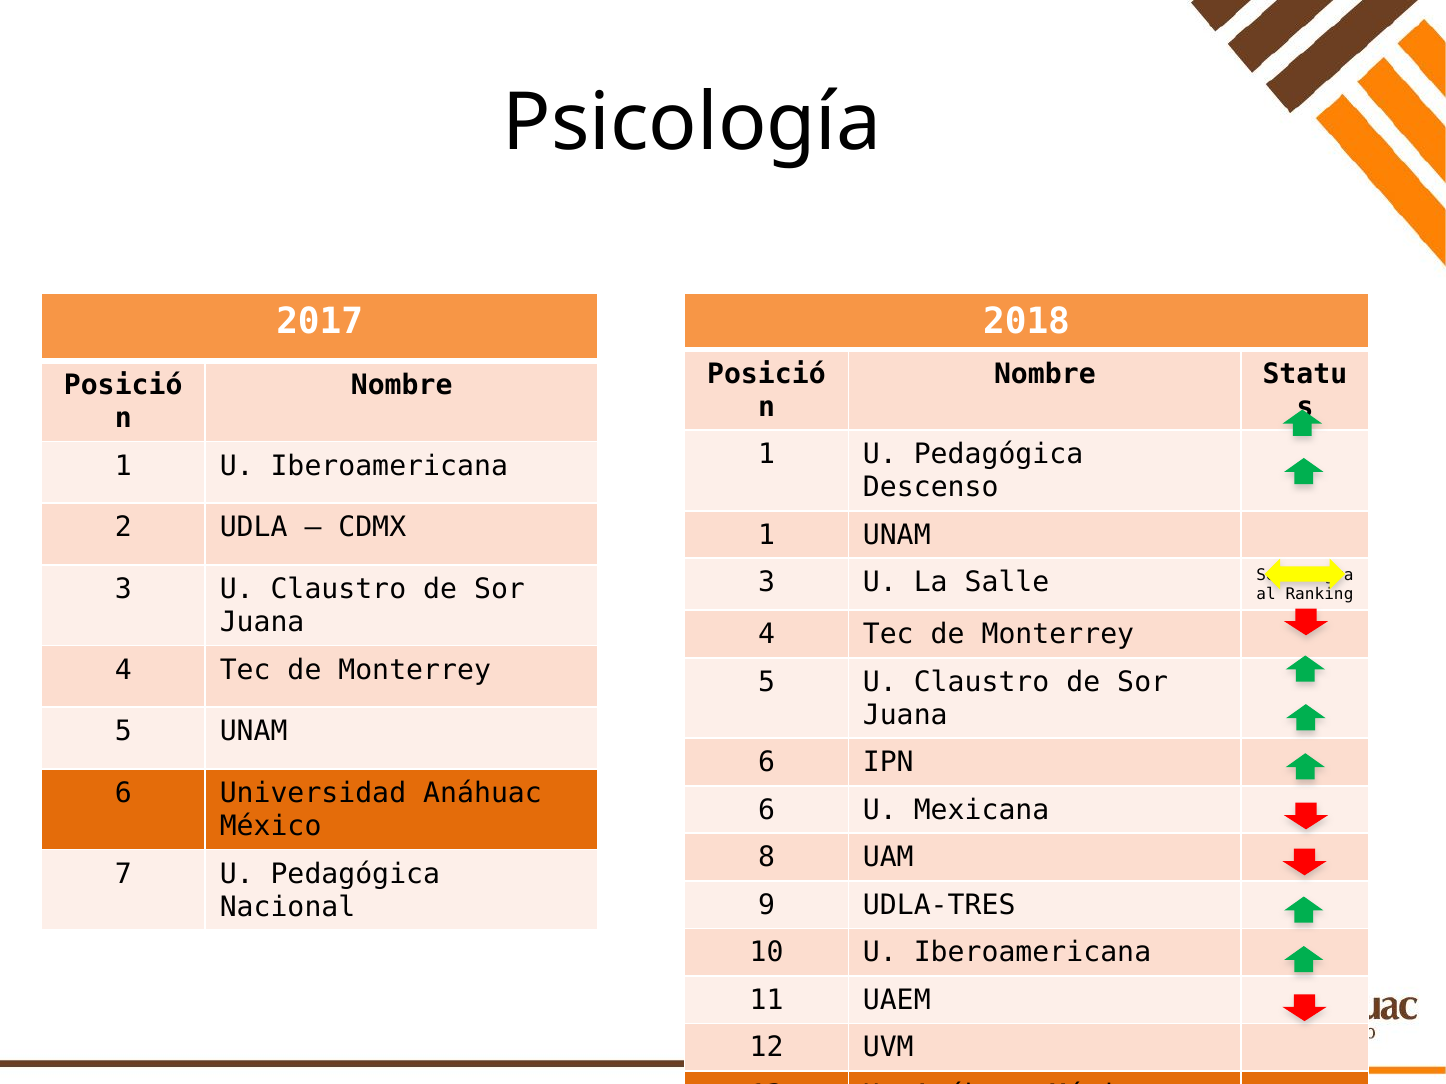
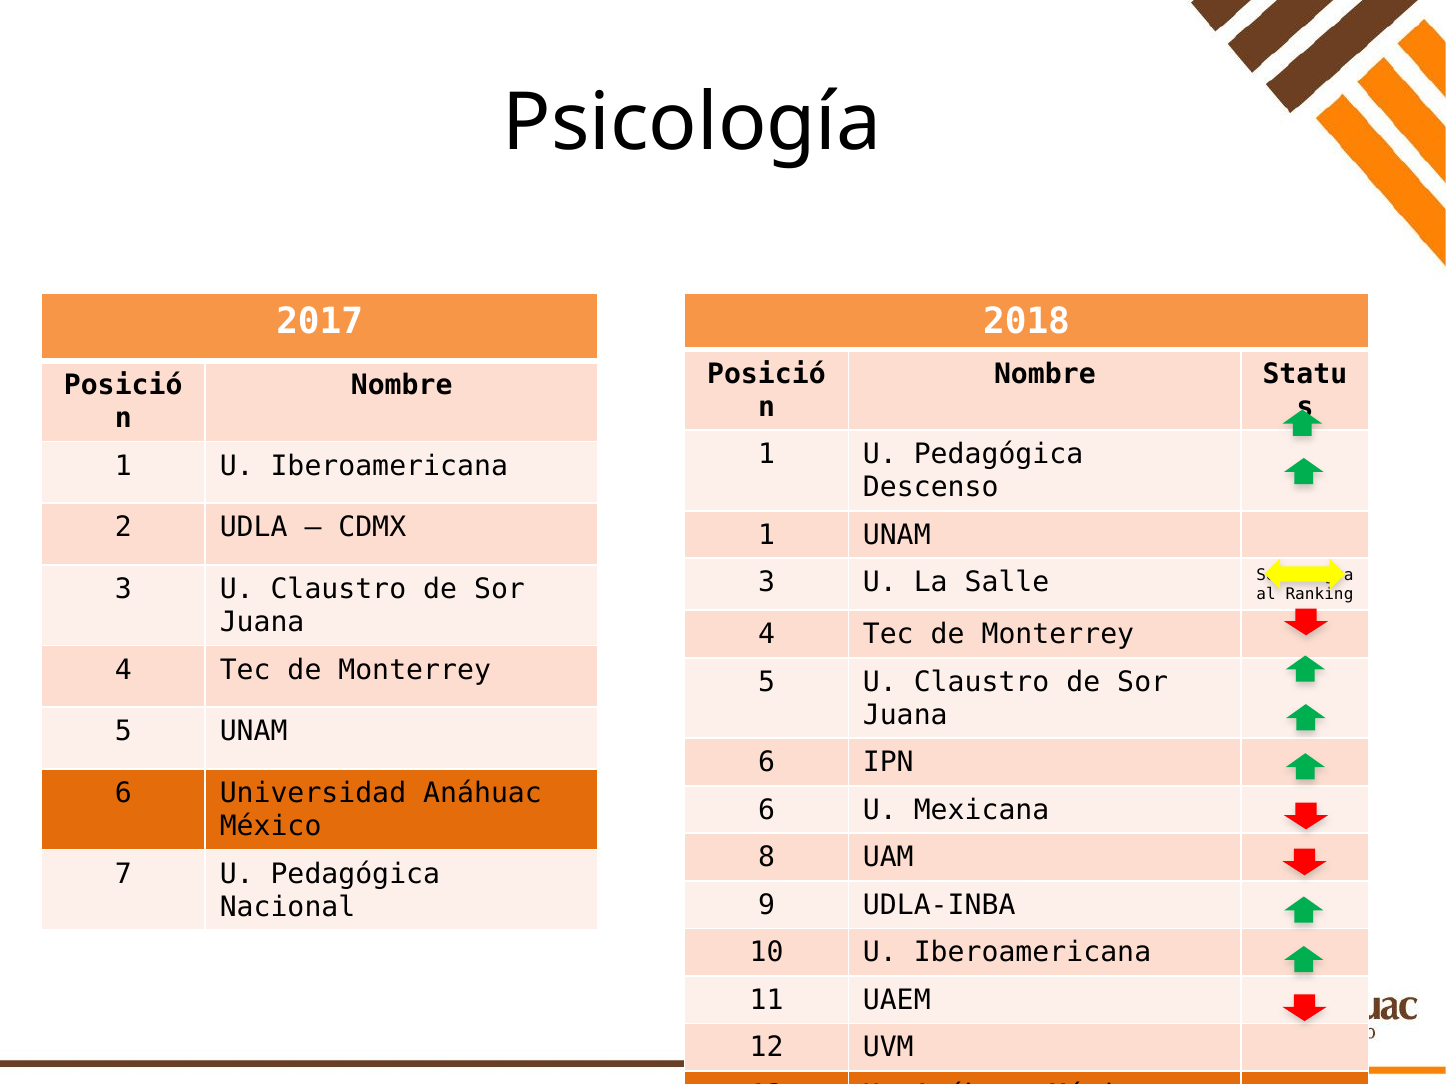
UDLA-TRES: UDLA-TRES -> UDLA-INBA
